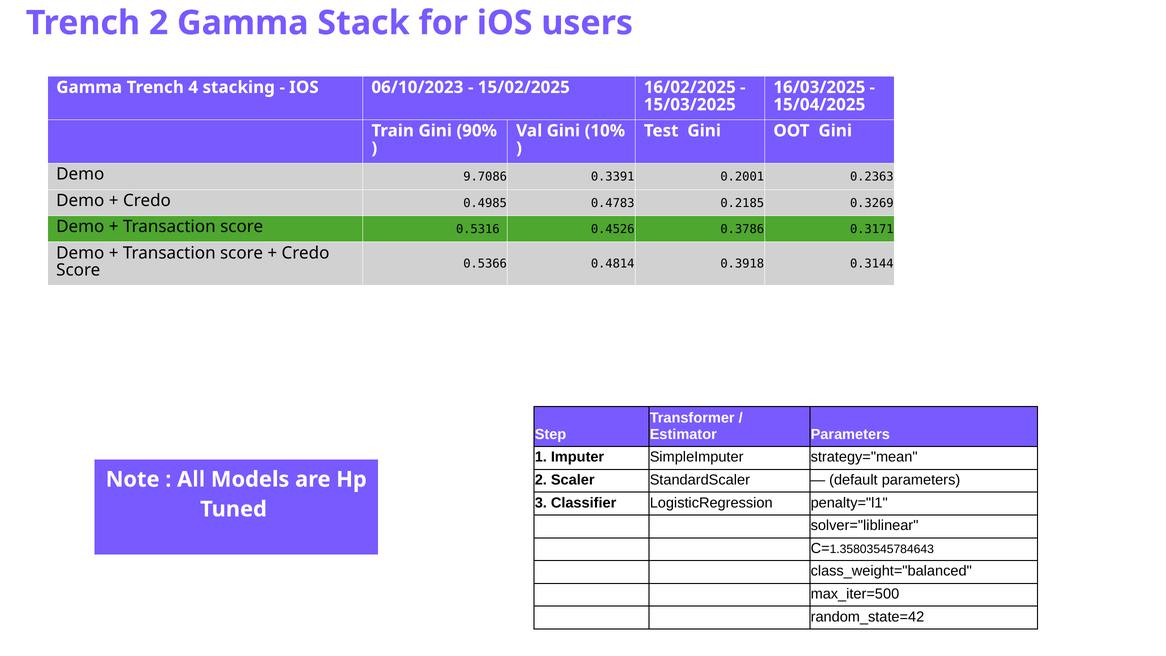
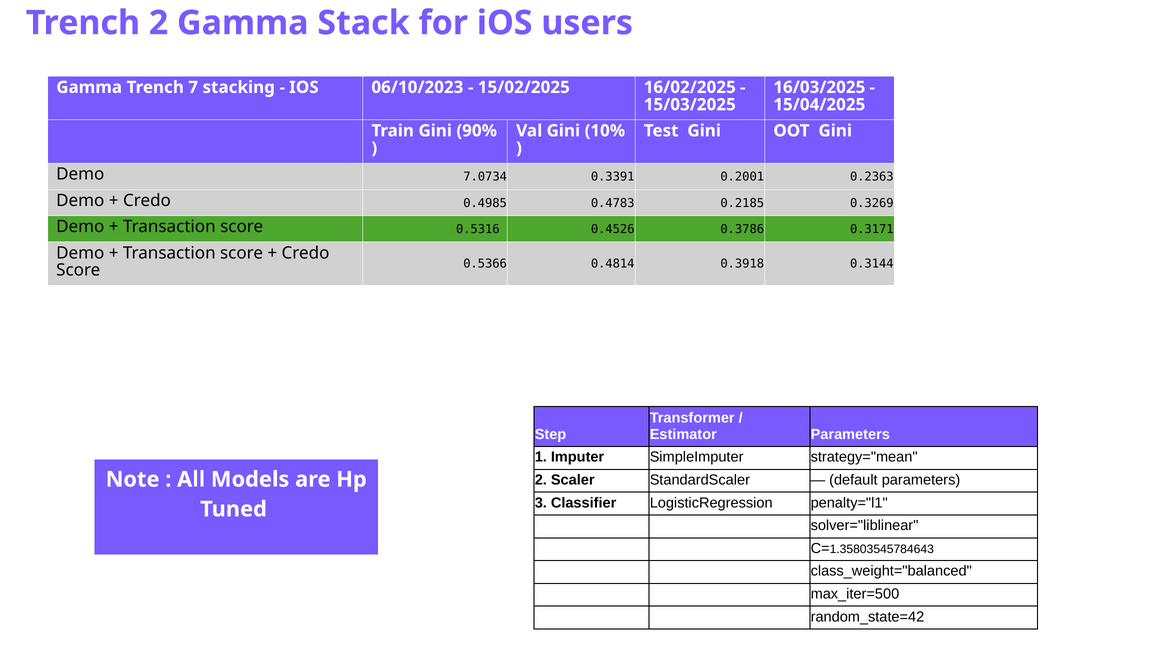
4: 4 -> 7
9.7086: 9.7086 -> 7.0734
